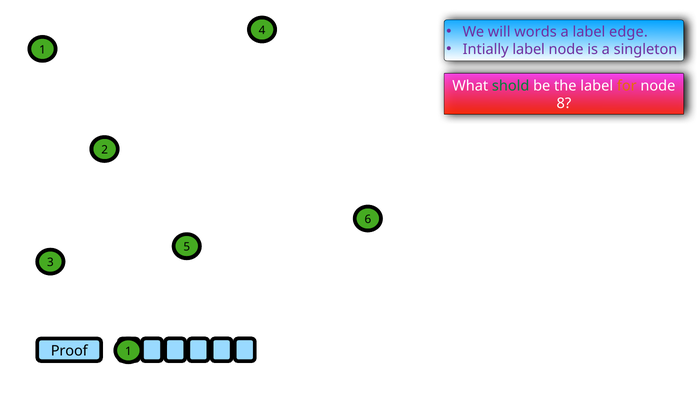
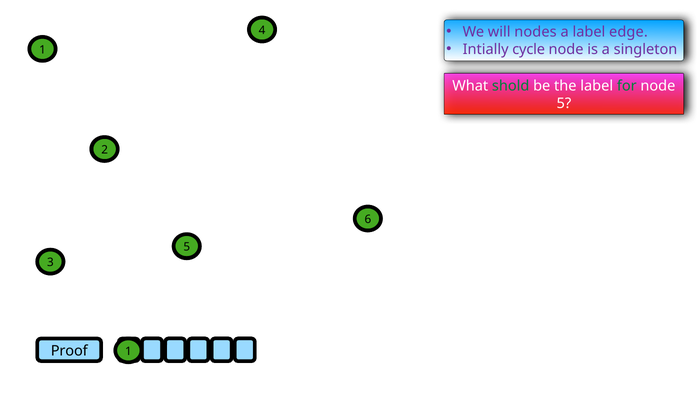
words: words -> nodes
Intially label: label -> cycle
for colour: orange -> green
8 at (564, 104): 8 -> 5
